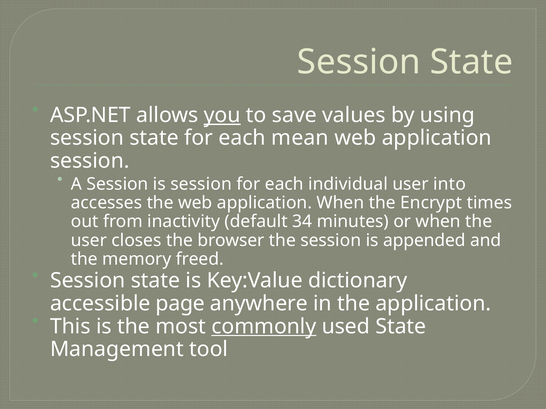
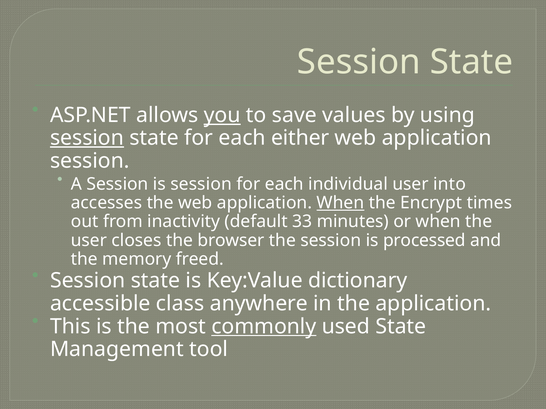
session at (87, 138) underline: none -> present
mean: mean -> either
When at (340, 203) underline: none -> present
34: 34 -> 33
appended: appended -> processed
page: page -> class
